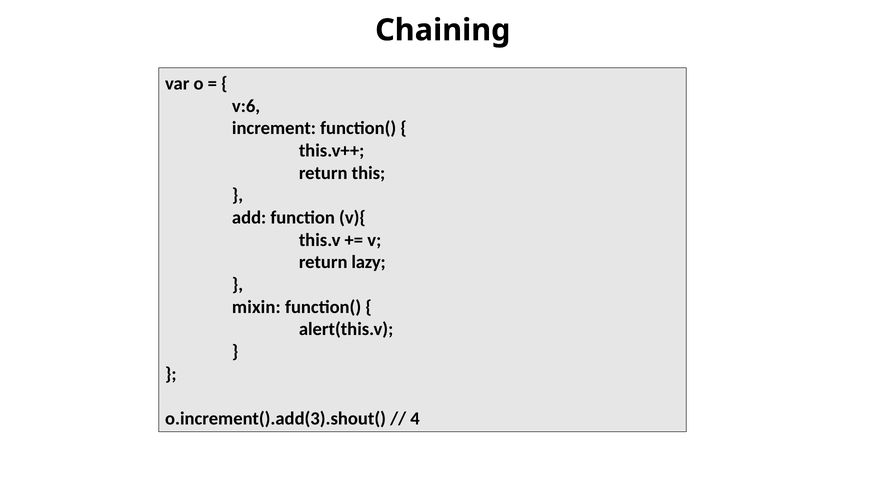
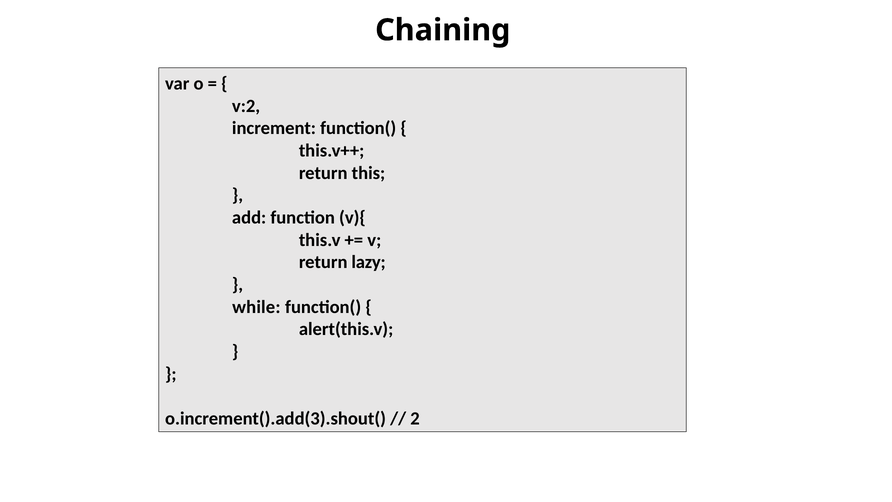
v:6: v:6 -> v:2
mixin: mixin -> while
4: 4 -> 2
